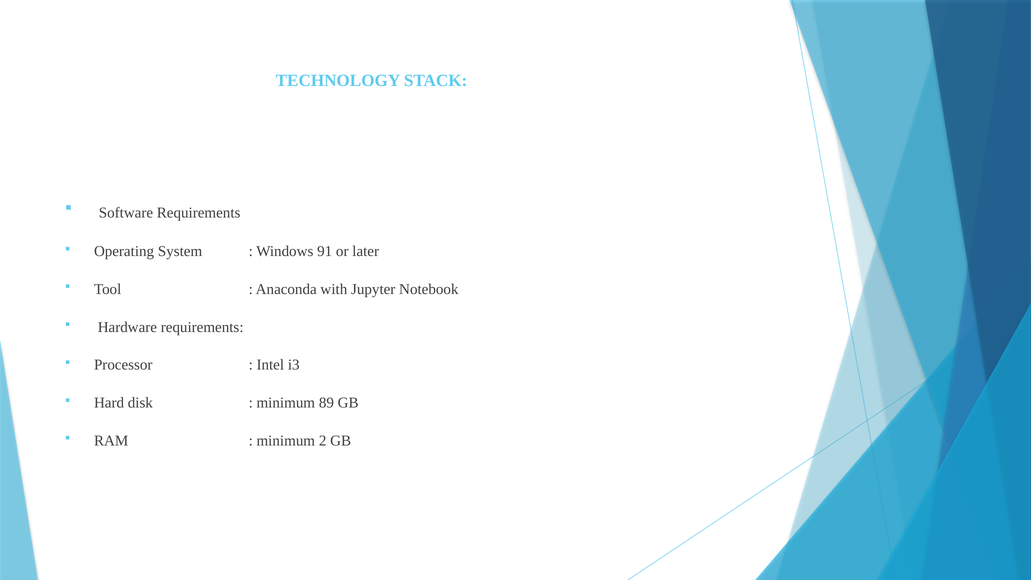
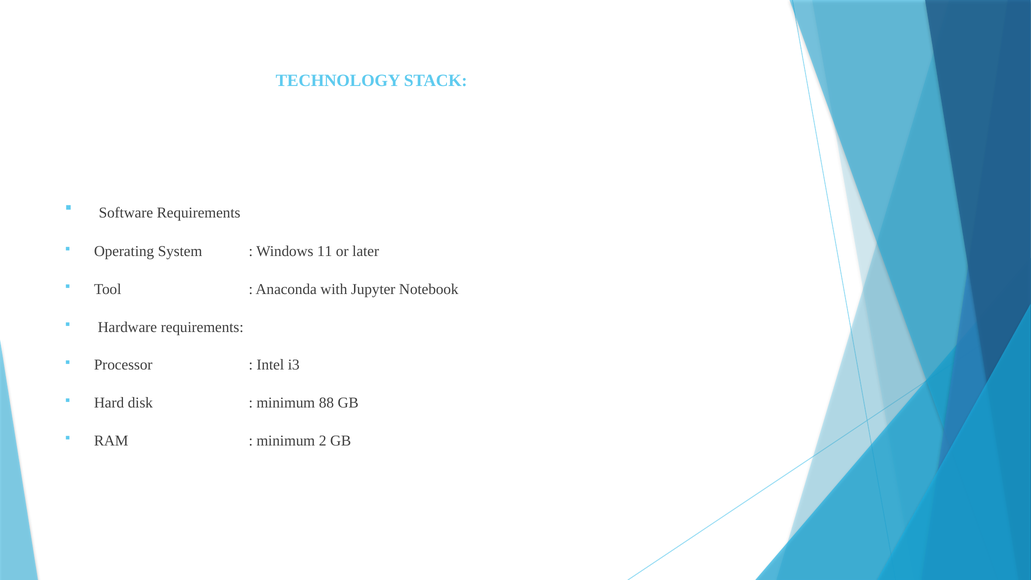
91: 91 -> 11
89: 89 -> 88
